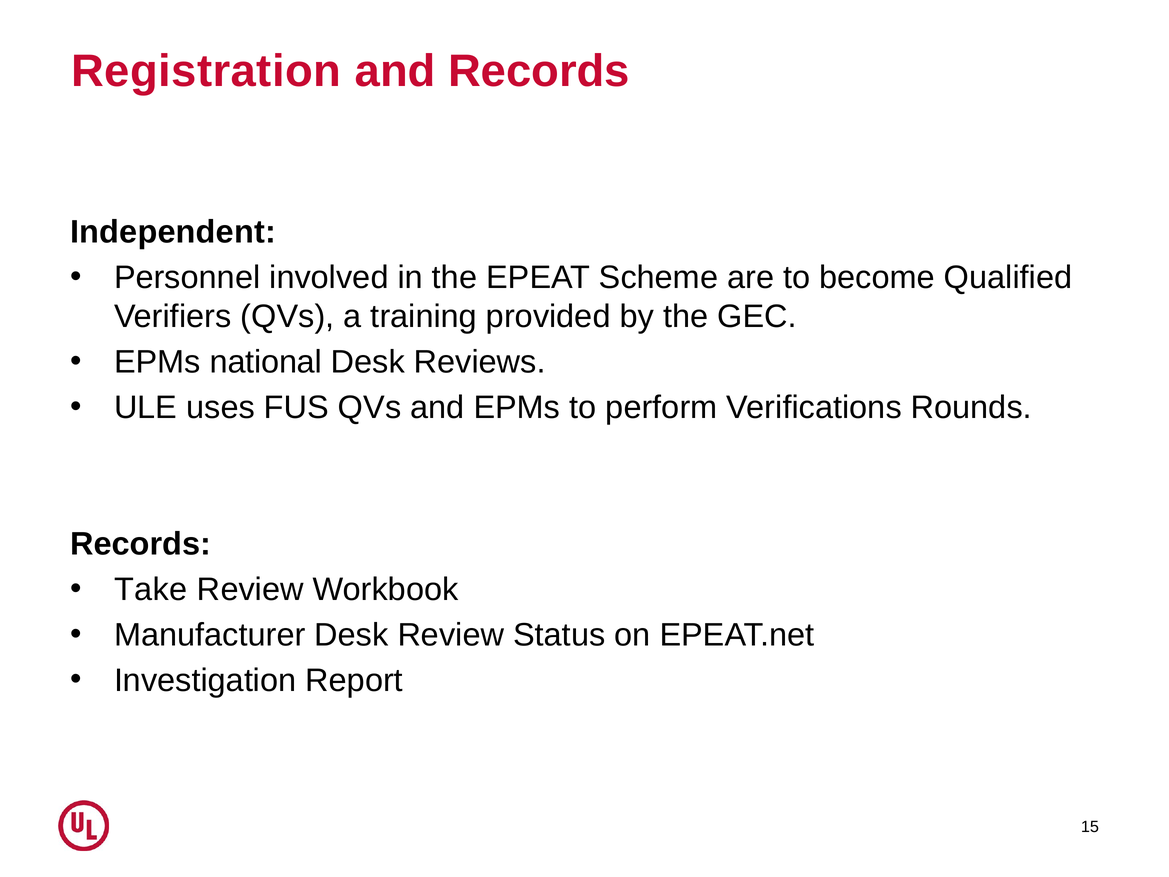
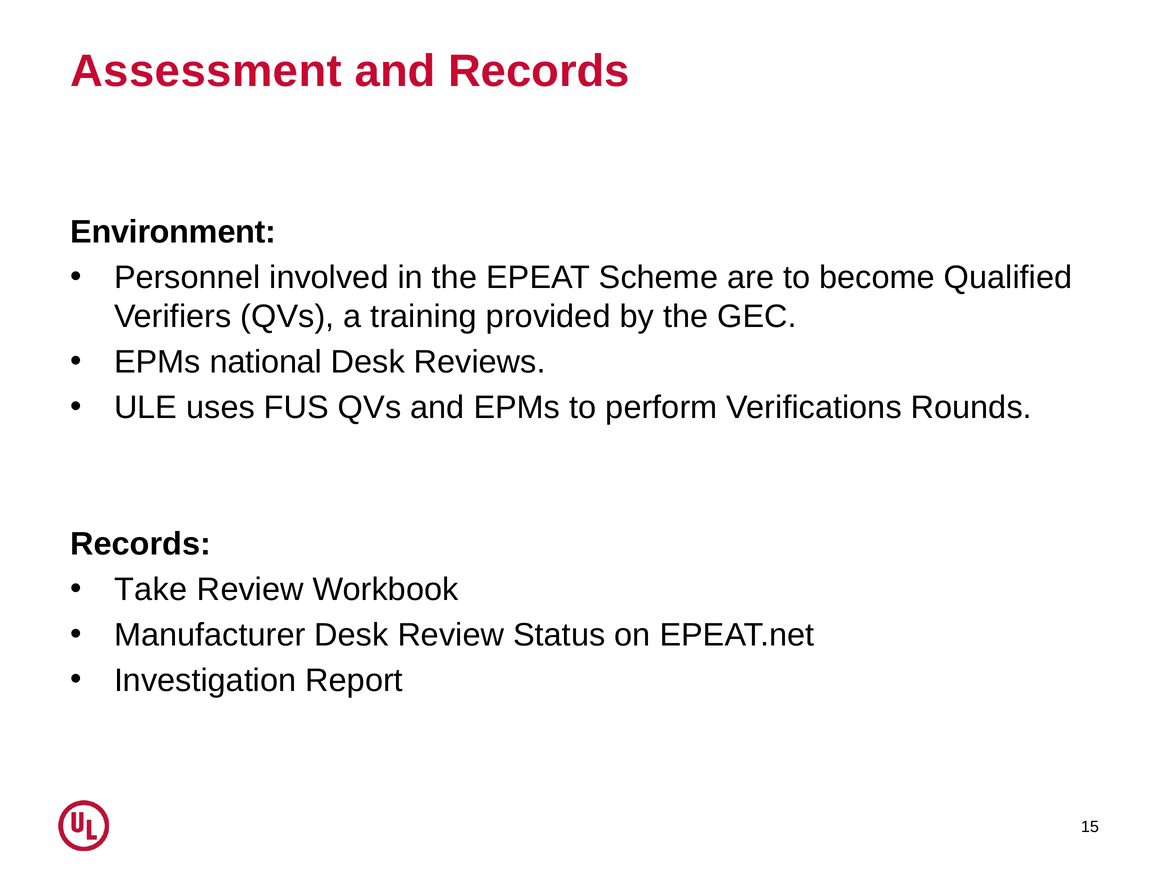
Registration: Registration -> Assessment
Independent: Independent -> Environment
